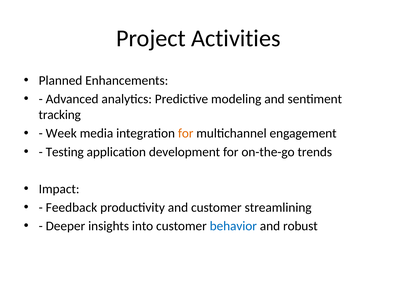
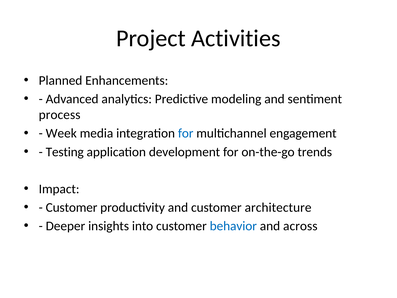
tracking: tracking -> process
for at (186, 133) colour: orange -> blue
Feedback at (71, 207): Feedback -> Customer
streamlining: streamlining -> architecture
robust: robust -> across
